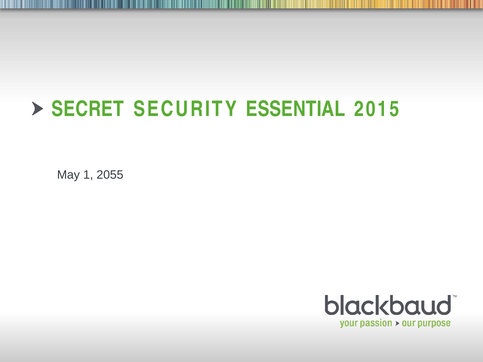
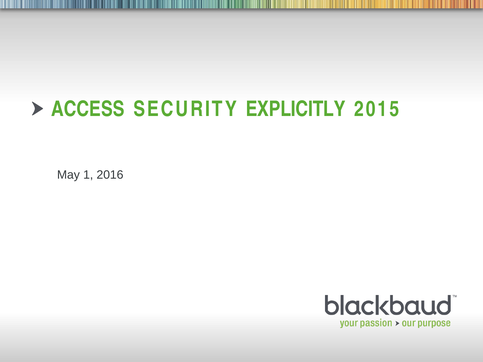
SECRET: SECRET -> ACCESS
ESSENTIAL: ESSENTIAL -> EXPLICITLY
2055: 2055 -> 2016
